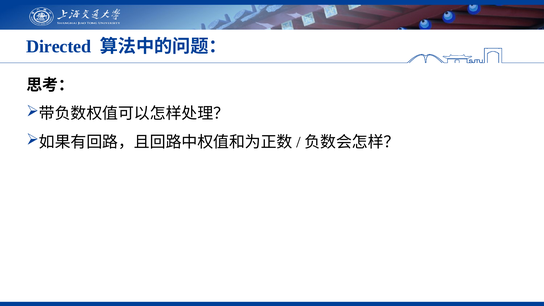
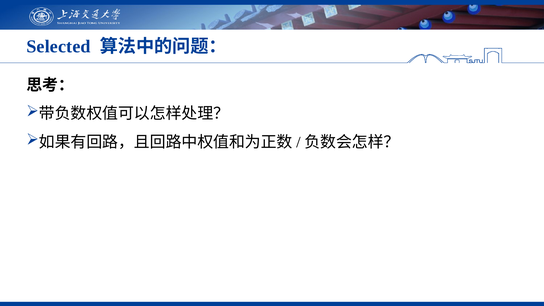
Directed: Directed -> Selected
